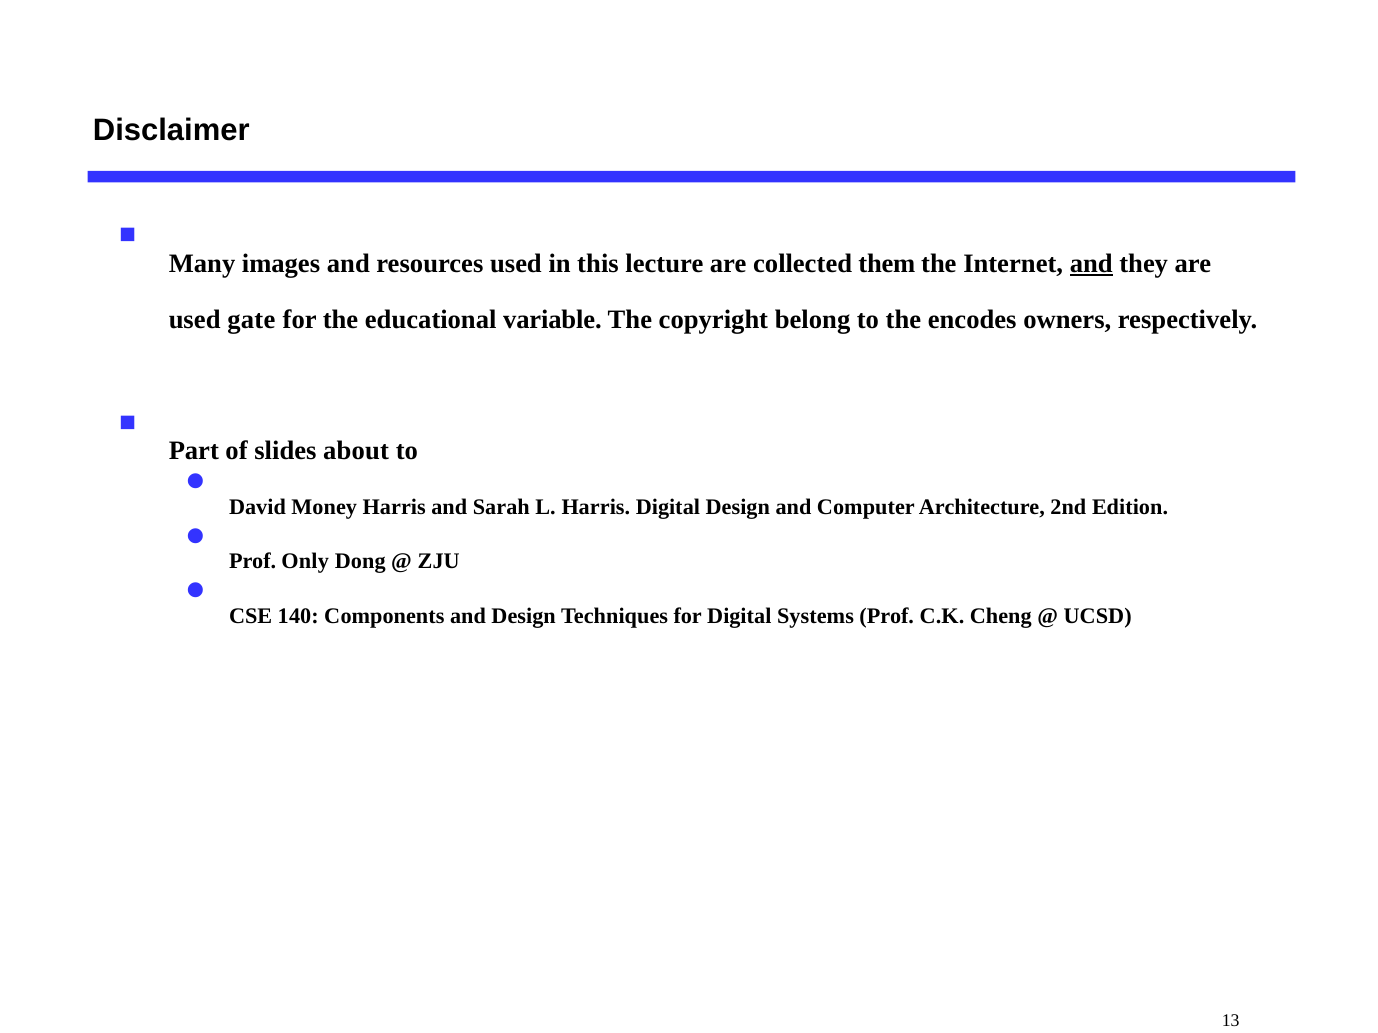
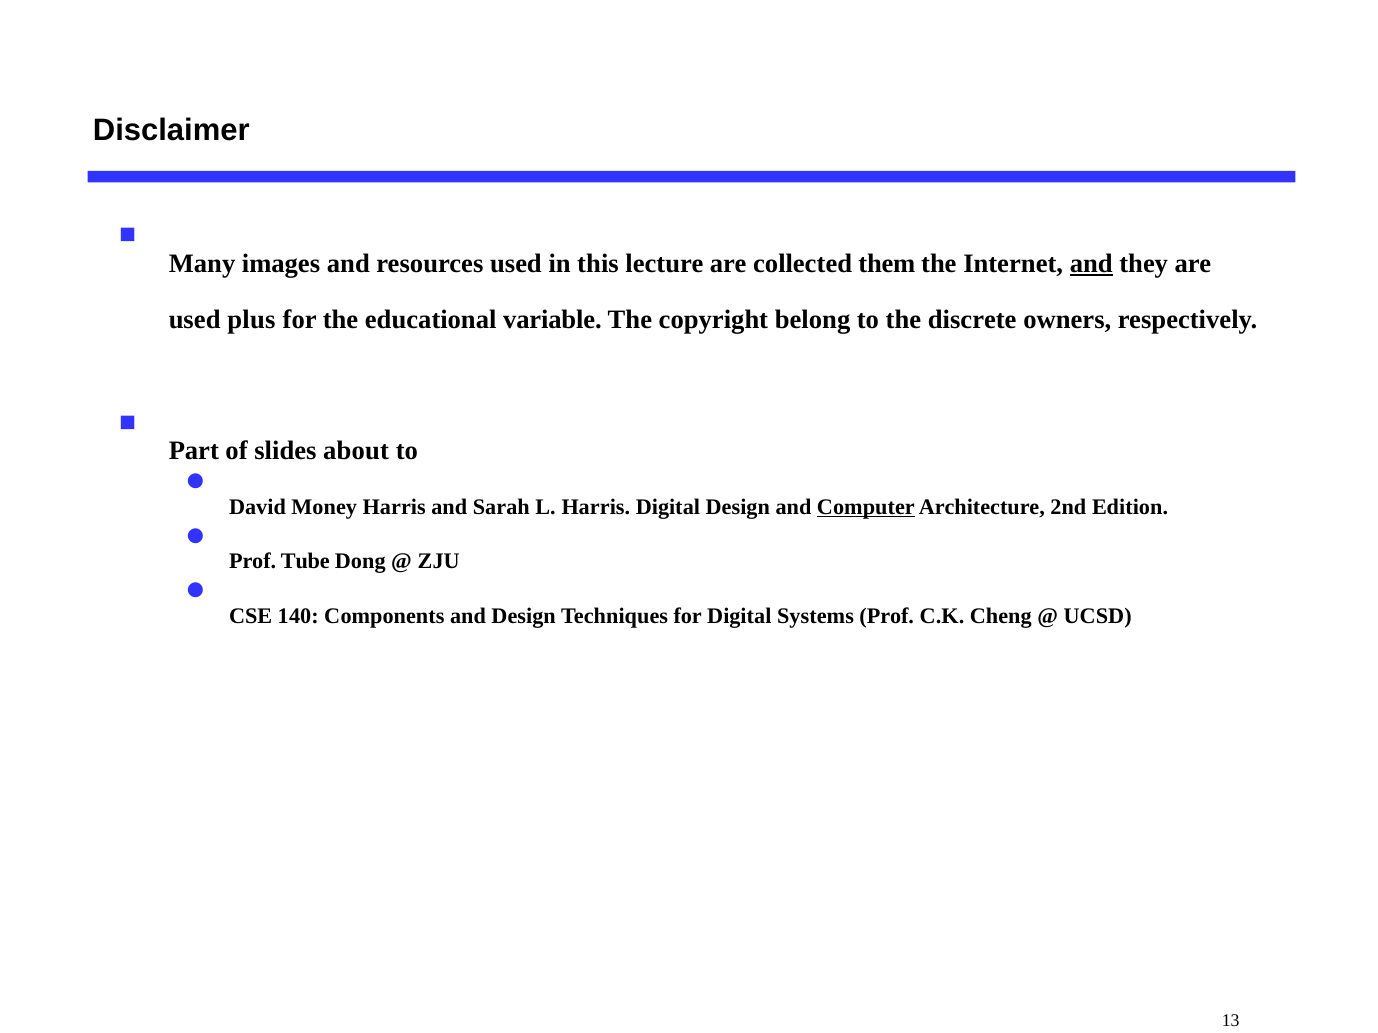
gate: gate -> plus
encodes: encodes -> discrete
Computer underline: none -> present
Only: Only -> Tube
